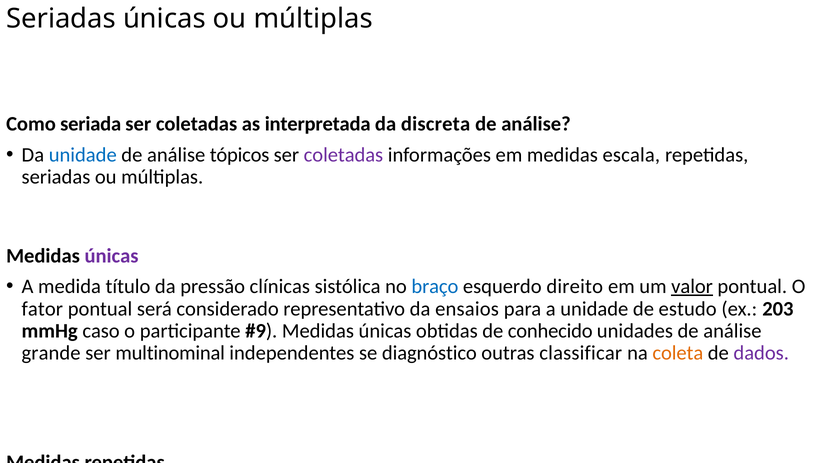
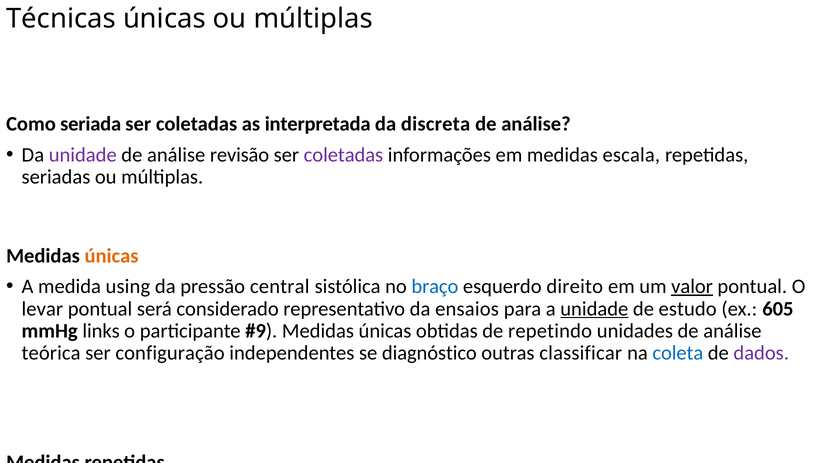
Seriadas at (61, 19): Seriadas -> Técnicas
unidade at (83, 155) colour: blue -> purple
tópicos: tópicos -> revisão
únicas at (112, 256) colour: purple -> orange
título: título -> using
clínicas: clínicas -> central
fator: fator -> levar
unidade at (594, 309) underline: none -> present
203: 203 -> 605
mmHg caso: caso -> links
conhecido: conhecido -> repetindo
grande: grande -> teórica
multinominal: multinominal -> configuração
coleta at (678, 353) colour: orange -> blue
